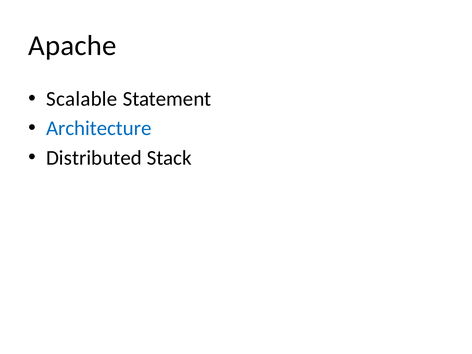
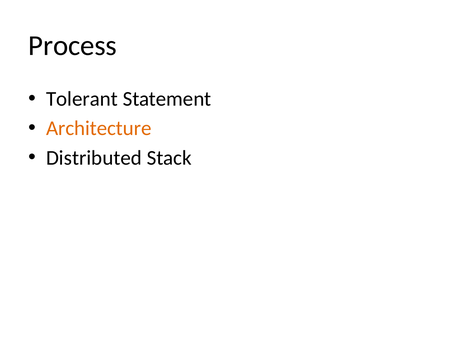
Apache: Apache -> Process
Scalable: Scalable -> Tolerant
Architecture colour: blue -> orange
